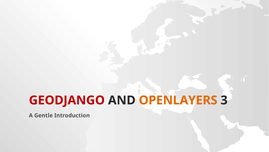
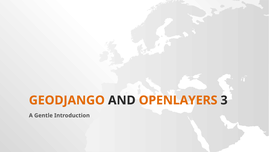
GEODJANGO colour: red -> orange
